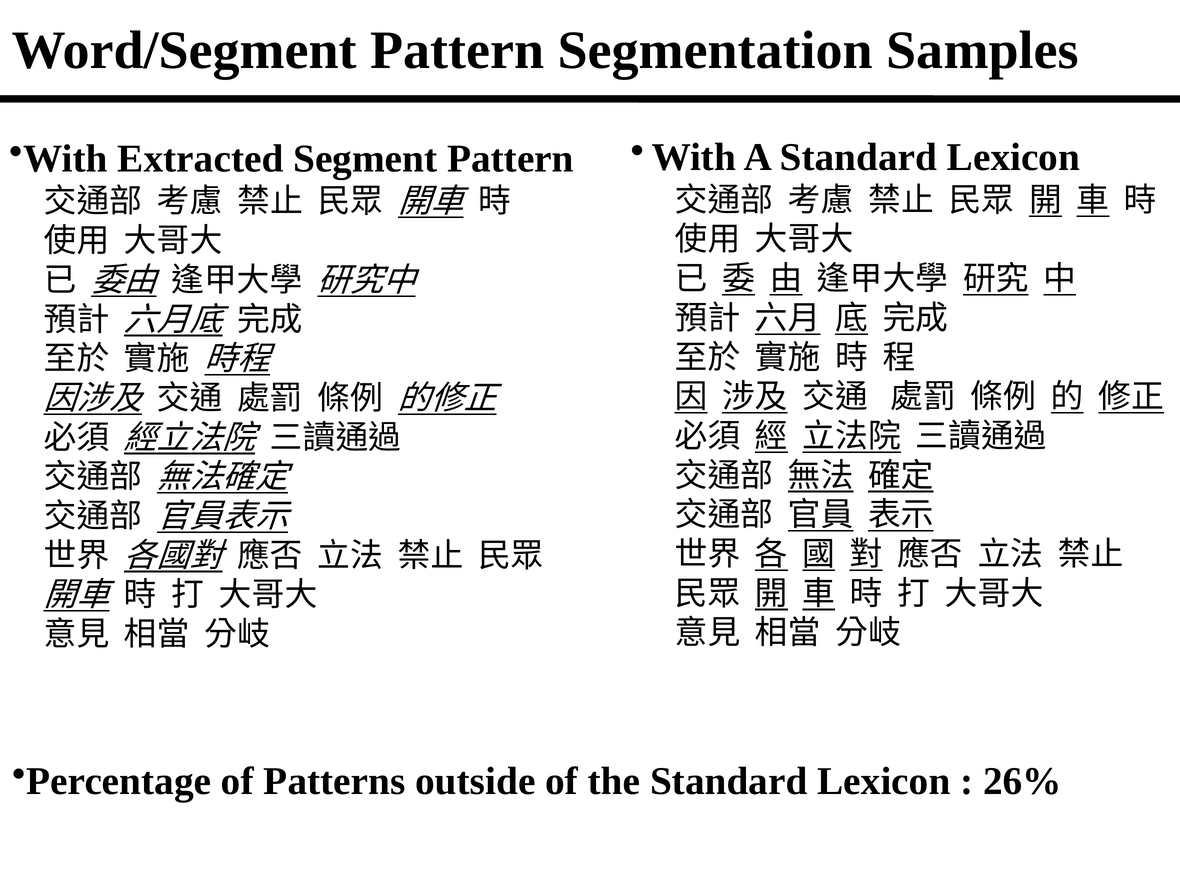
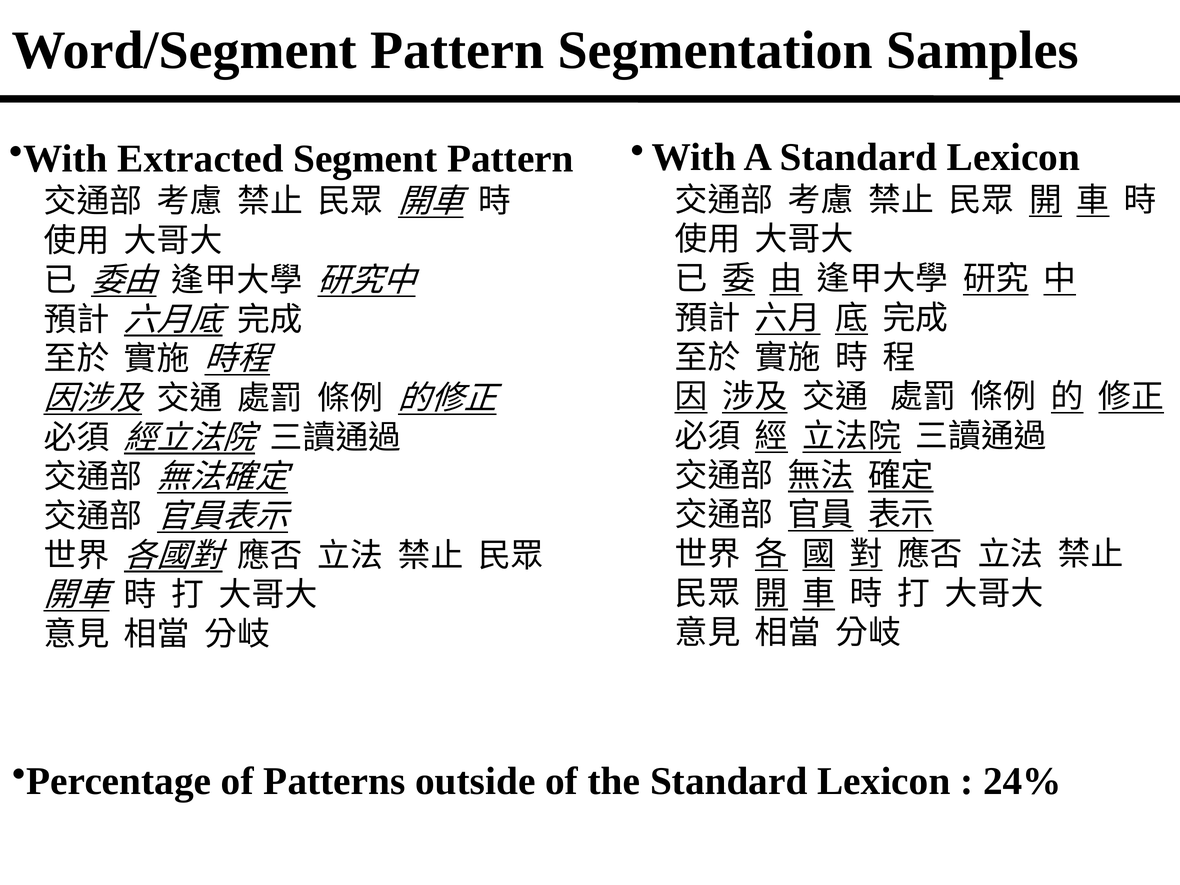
26%: 26% -> 24%
